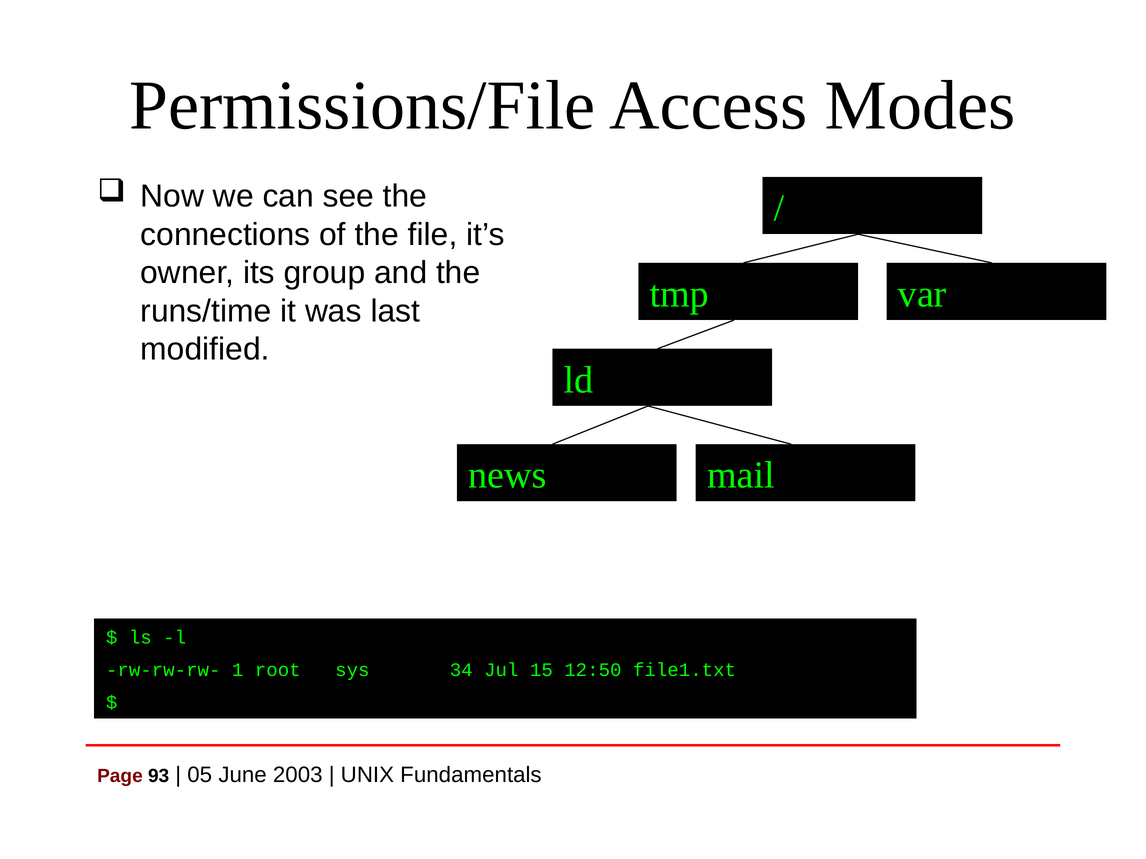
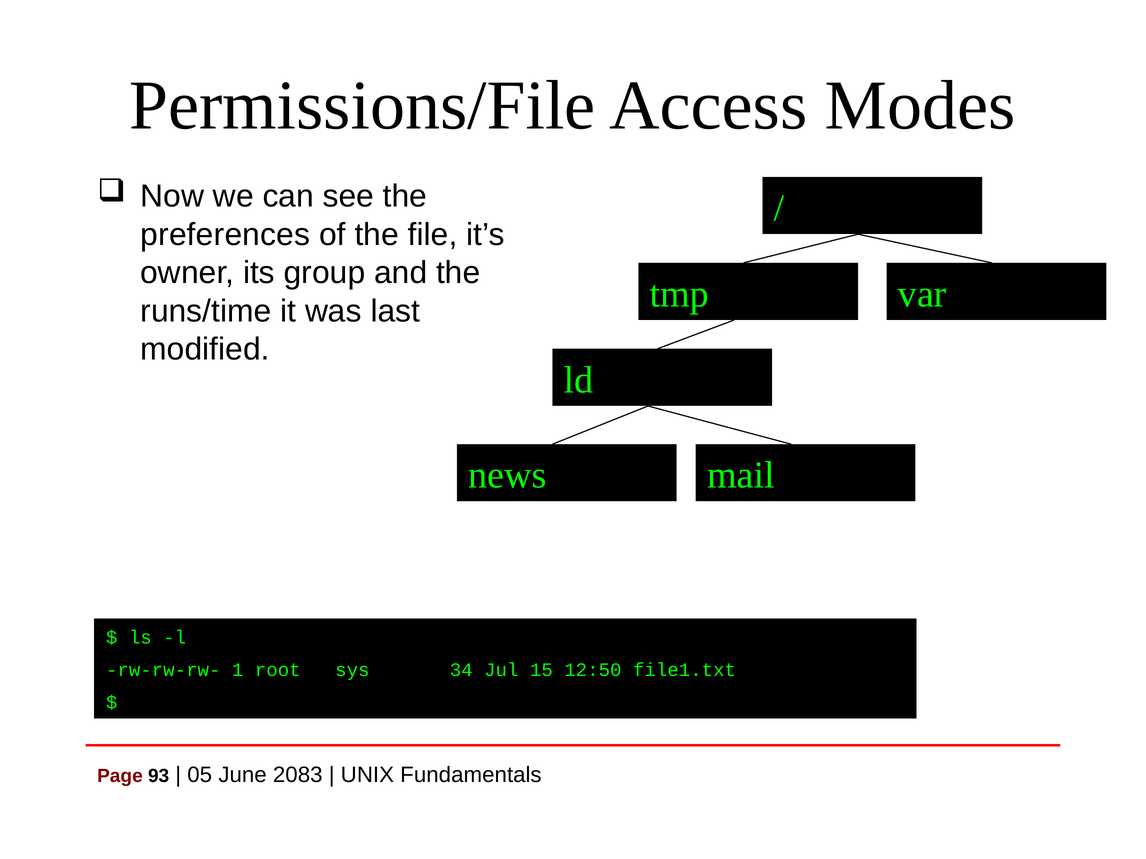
connections: connections -> preferences
2003: 2003 -> 2083
